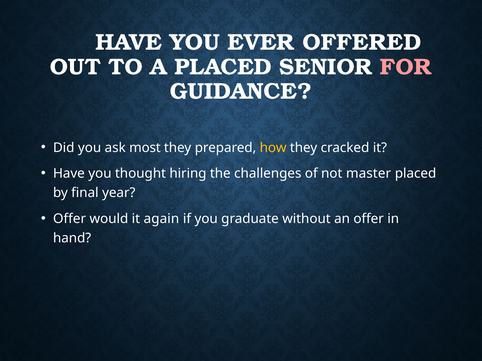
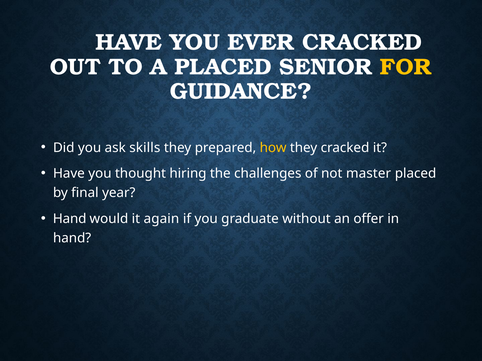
EVER OFFERED: OFFERED -> CRACKED
FOR colour: pink -> yellow
most: most -> skills
Offer at (70, 219): Offer -> Hand
